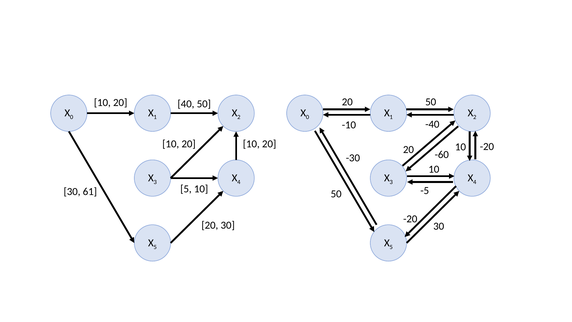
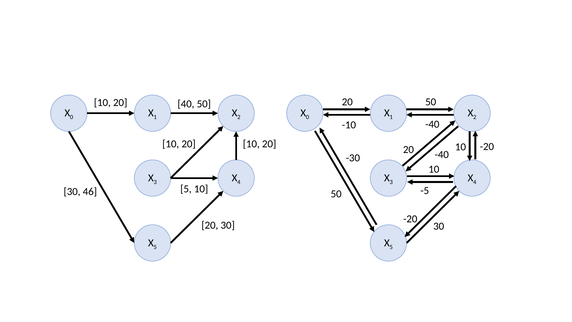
20 -60: -60 -> -40
61: 61 -> 46
